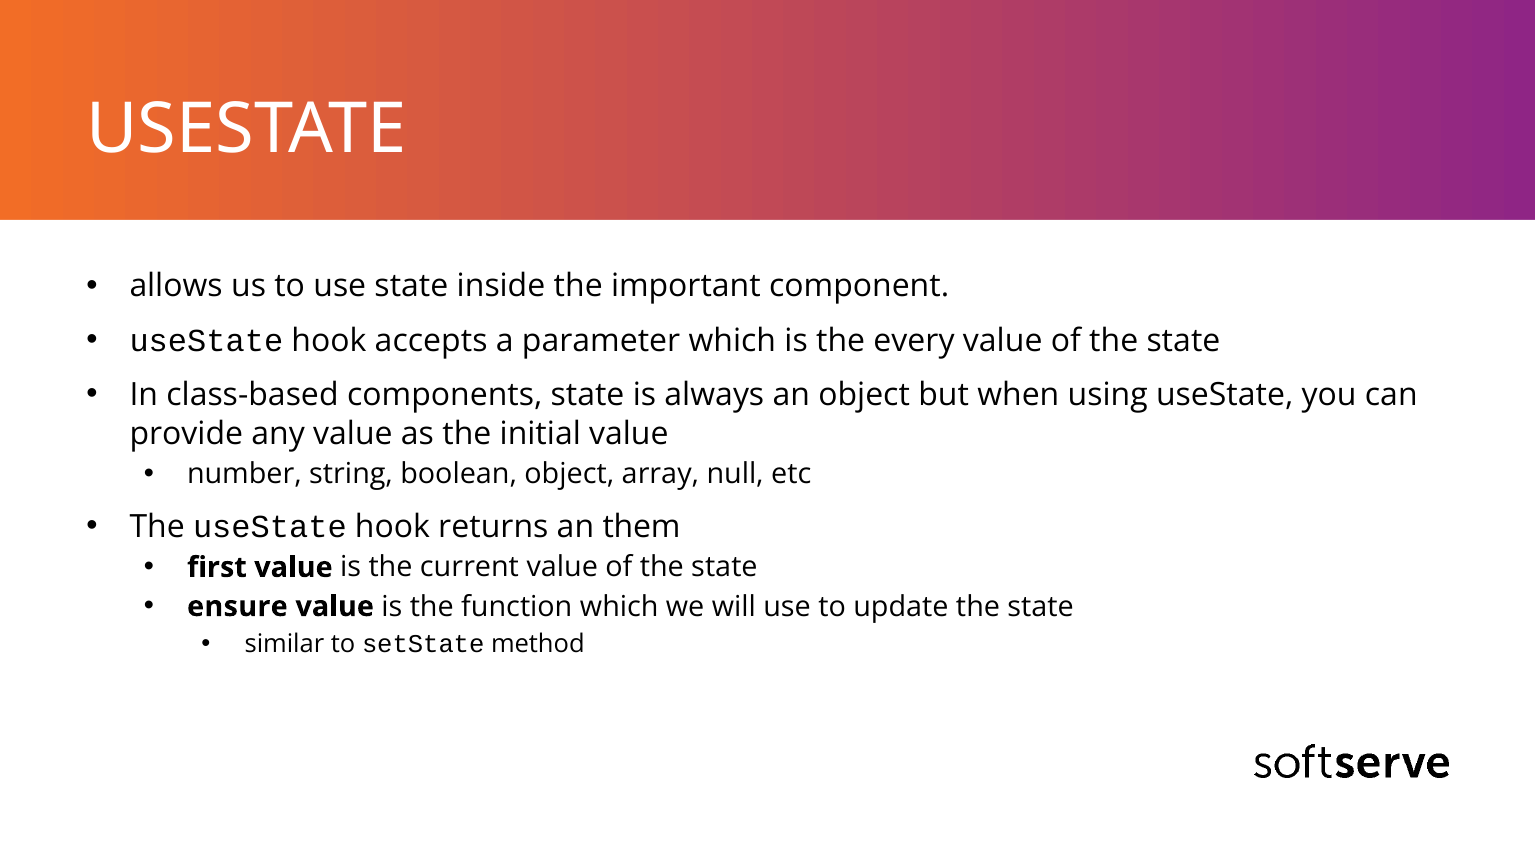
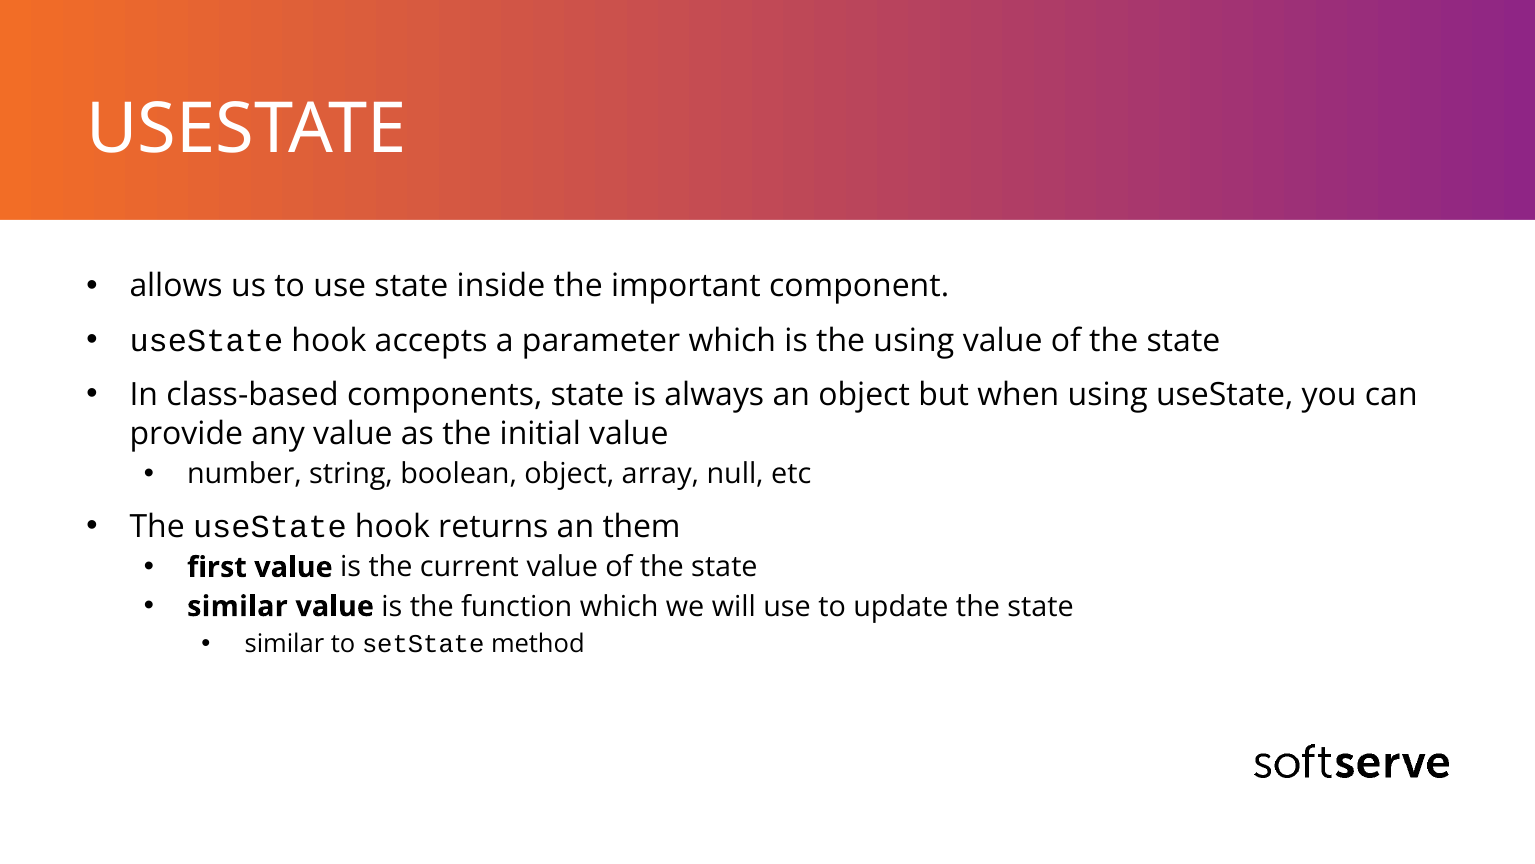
the every: every -> using
ensure at (237, 606): ensure -> similar
